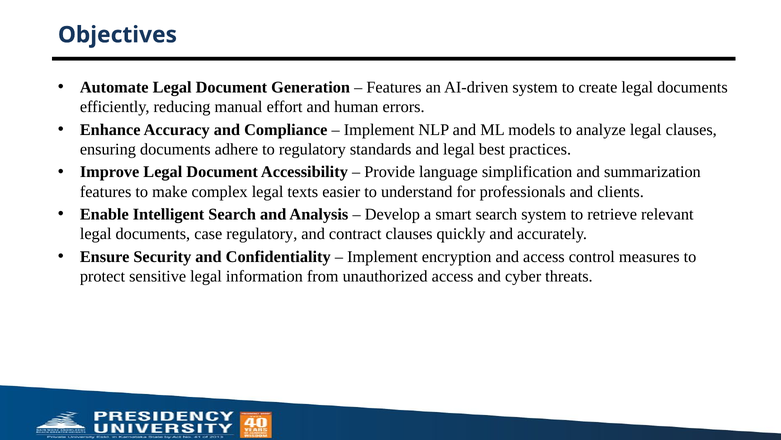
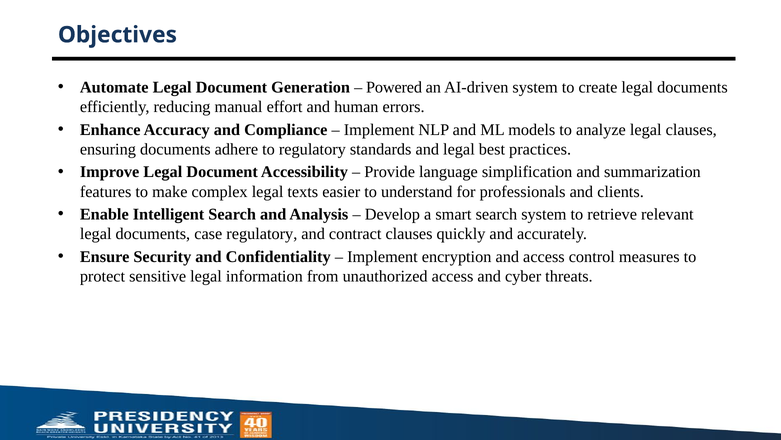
Features at (394, 87): Features -> Powered
